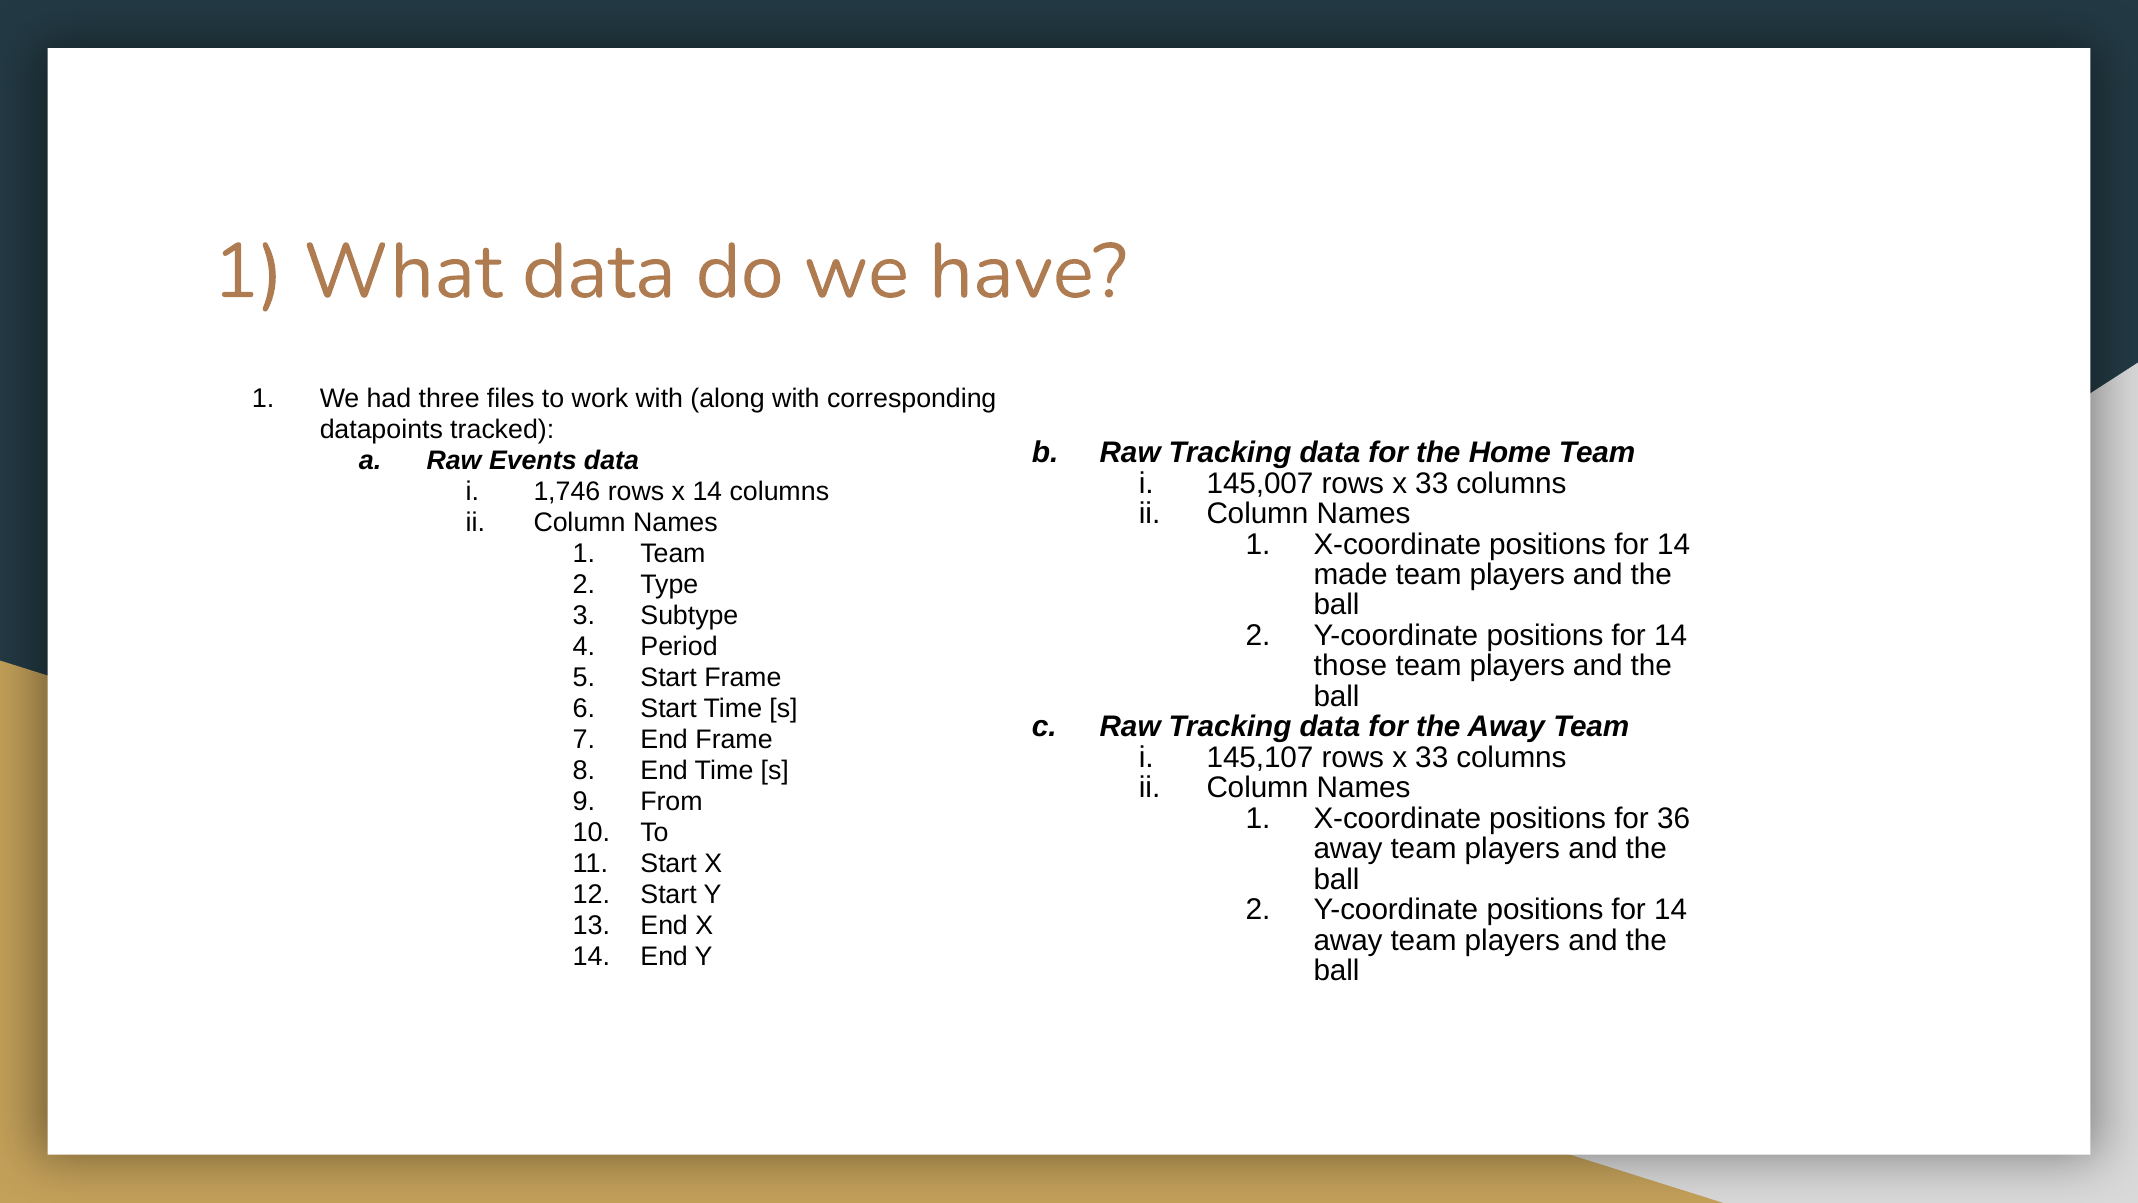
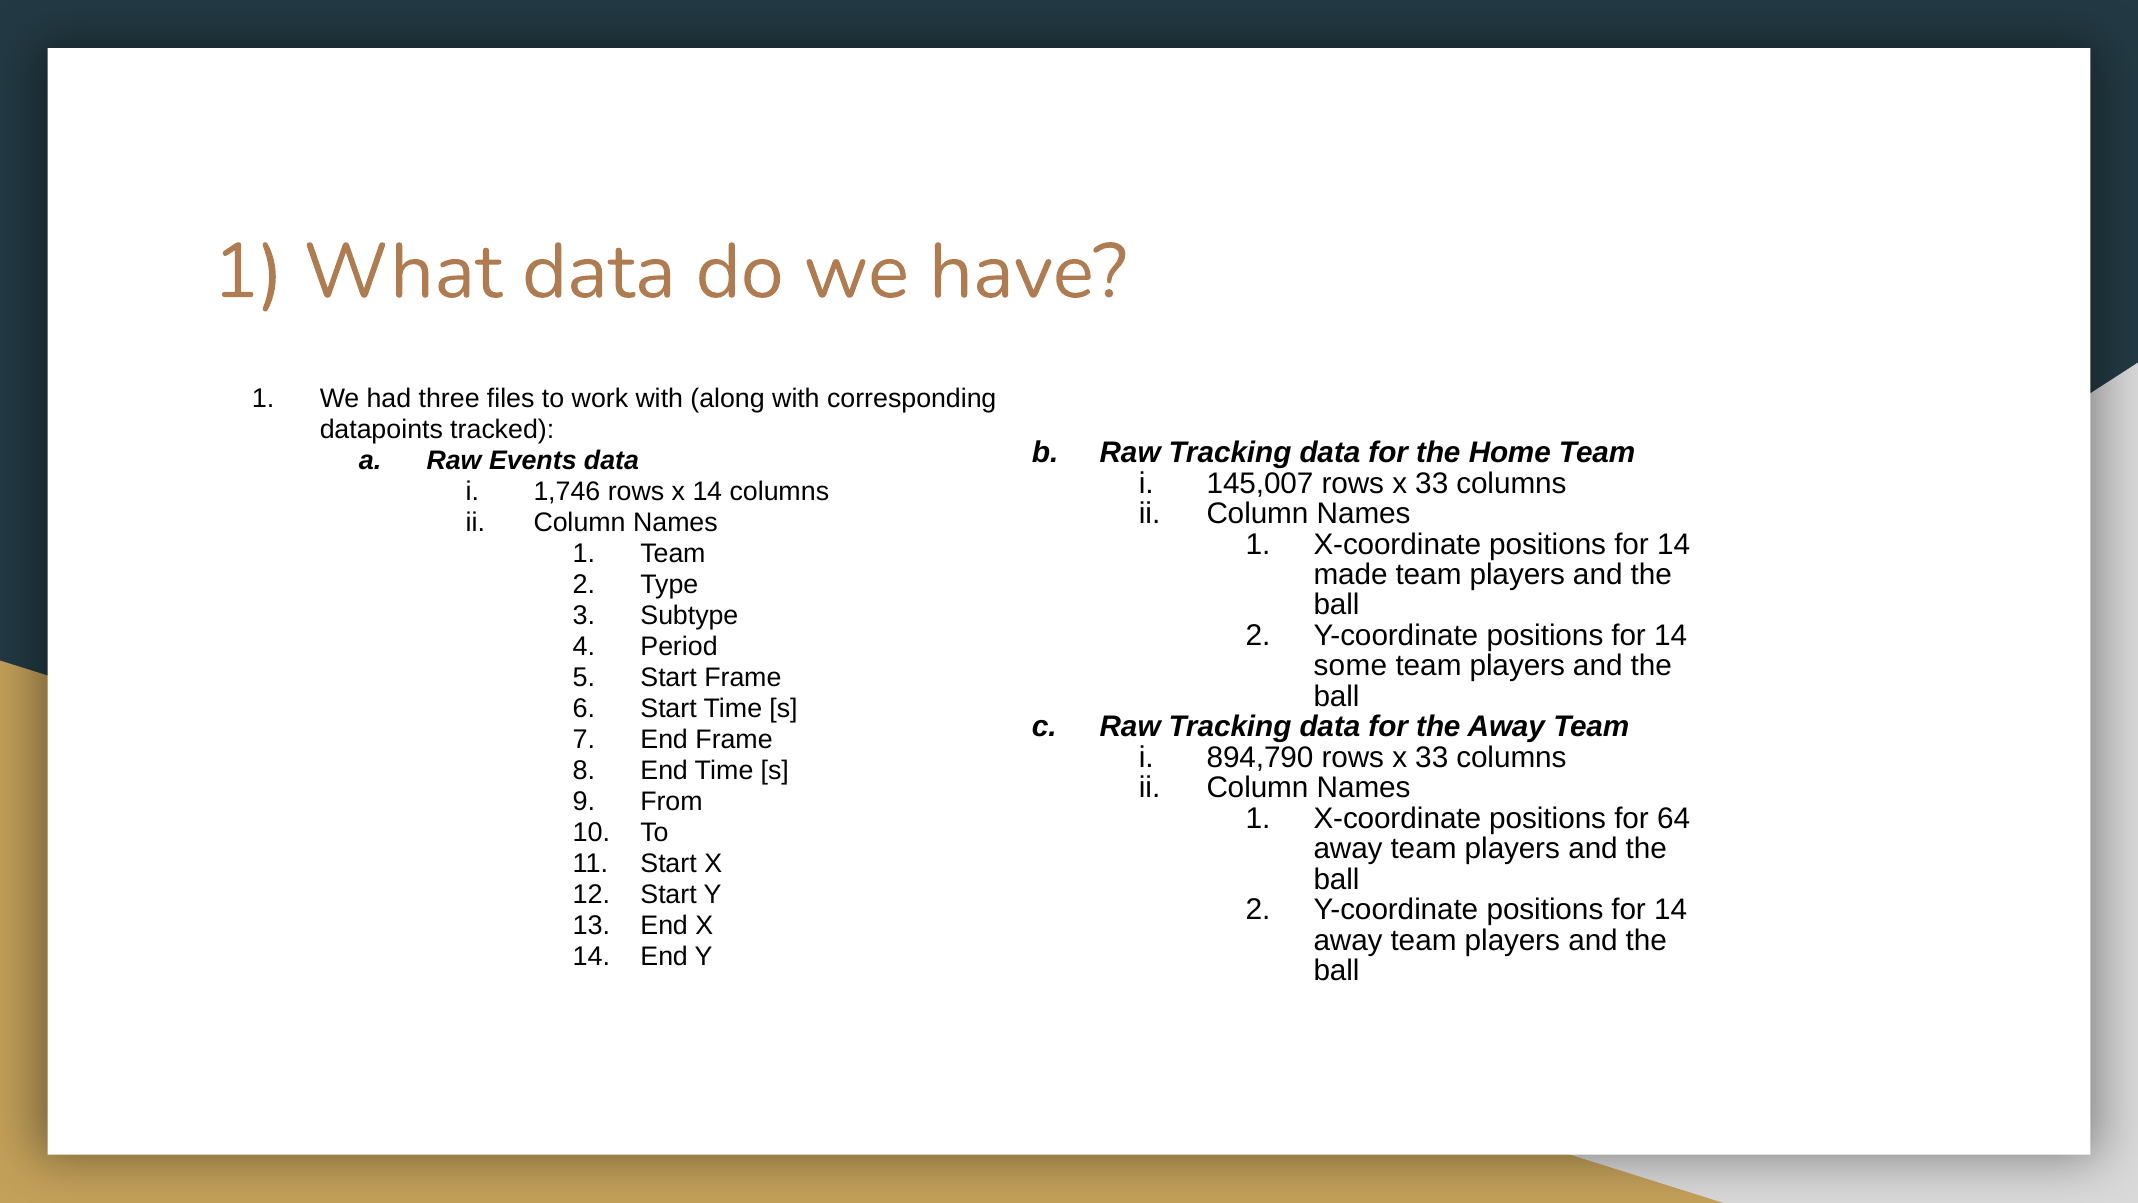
those: those -> some
145,107: 145,107 -> 894,790
36: 36 -> 64
